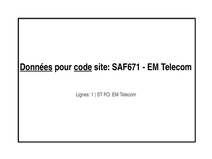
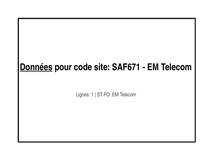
code underline: present -> none
